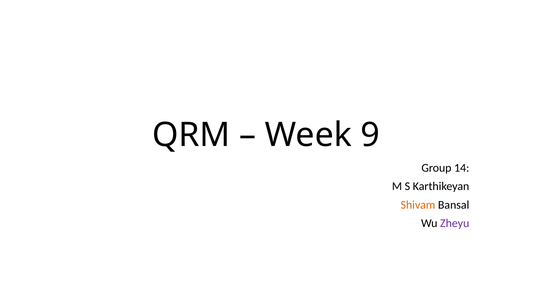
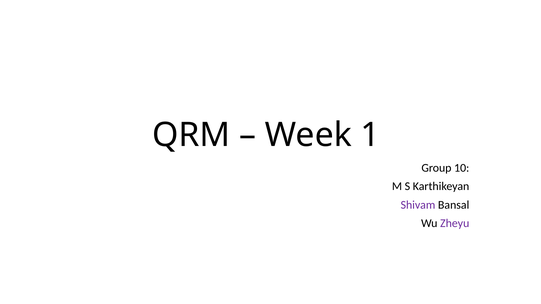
9: 9 -> 1
14: 14 -> 10
Shivam colour: orange -> purple
